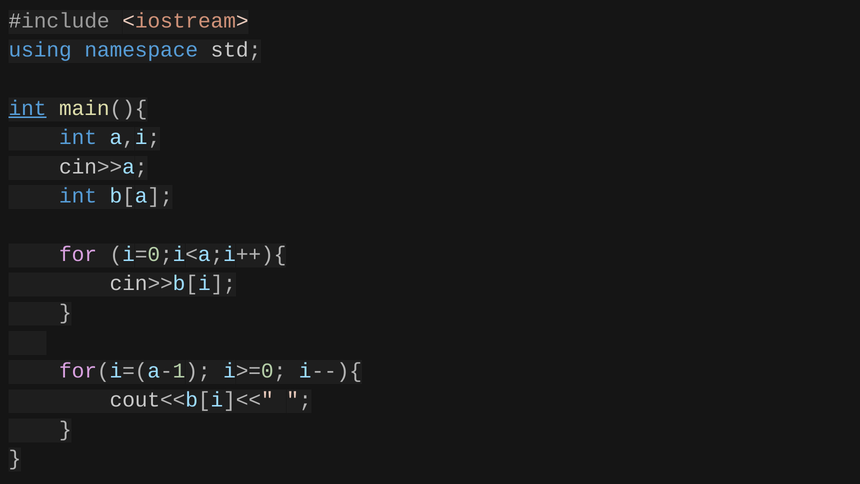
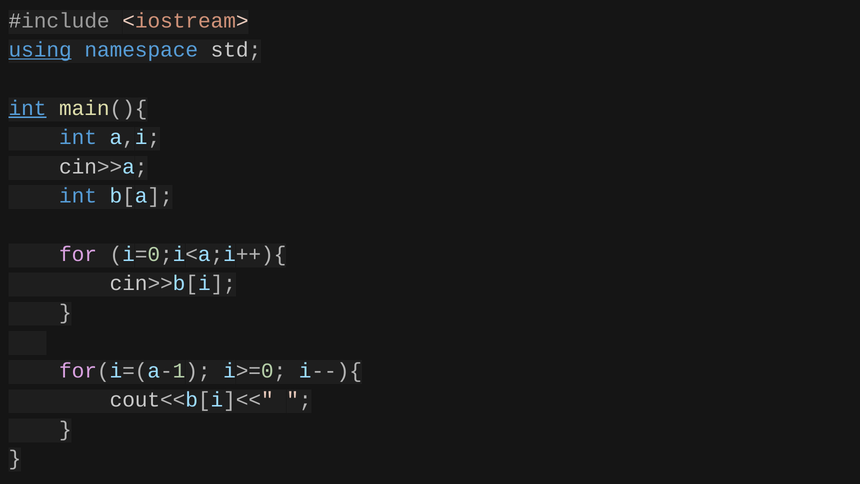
using underline: none -> present
